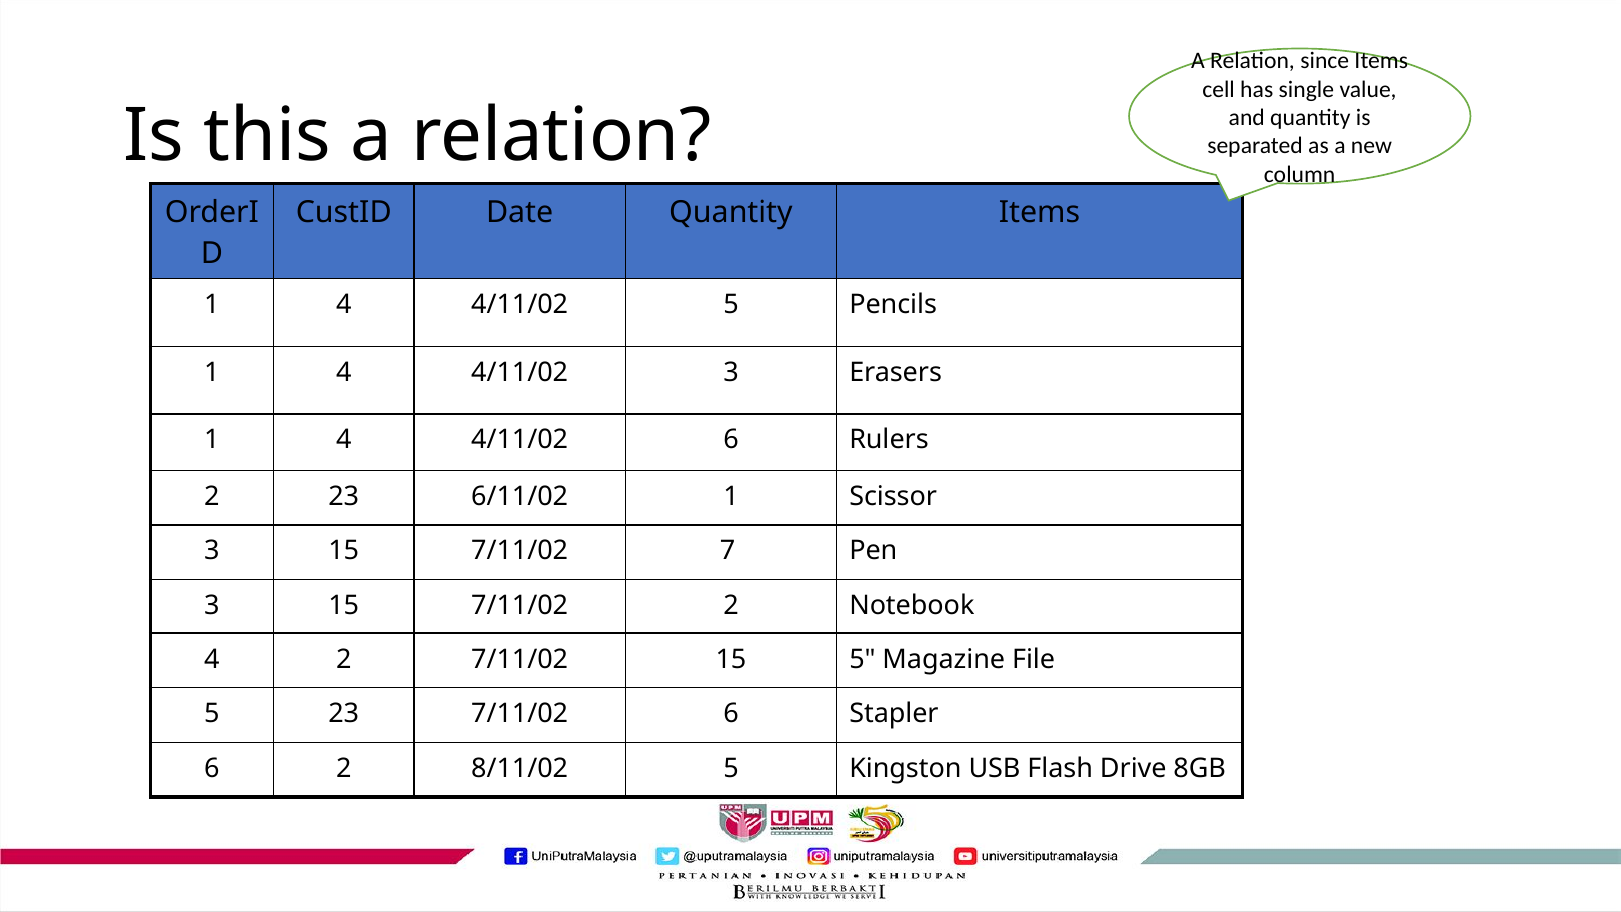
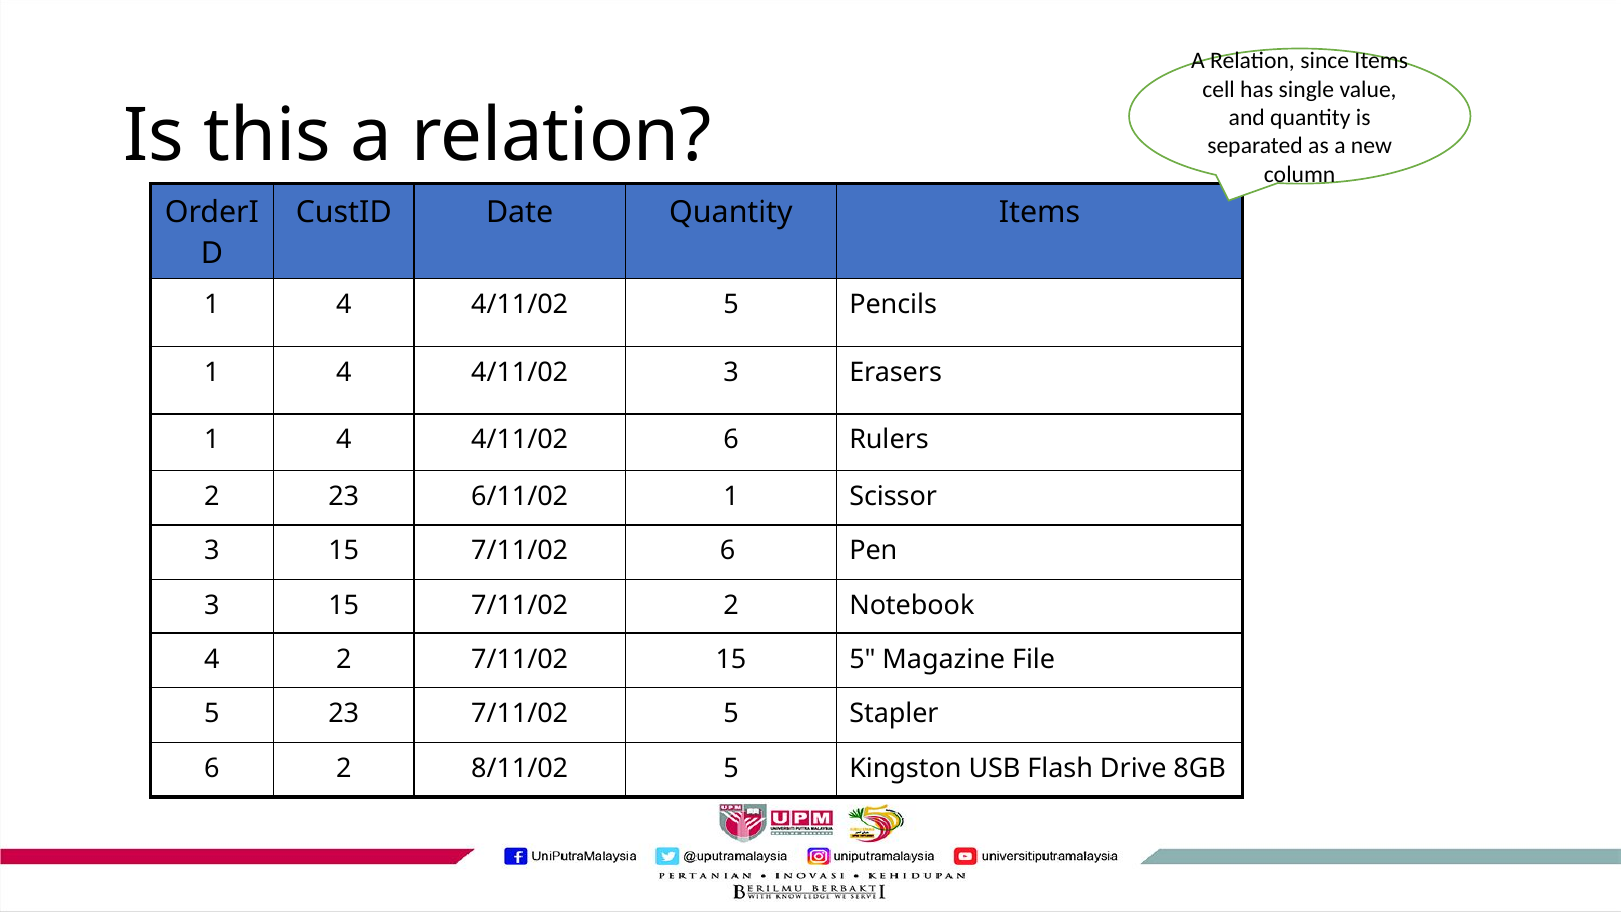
7/11/02 7: 7 -> 6
7/11/02 6: 6 -> 5
